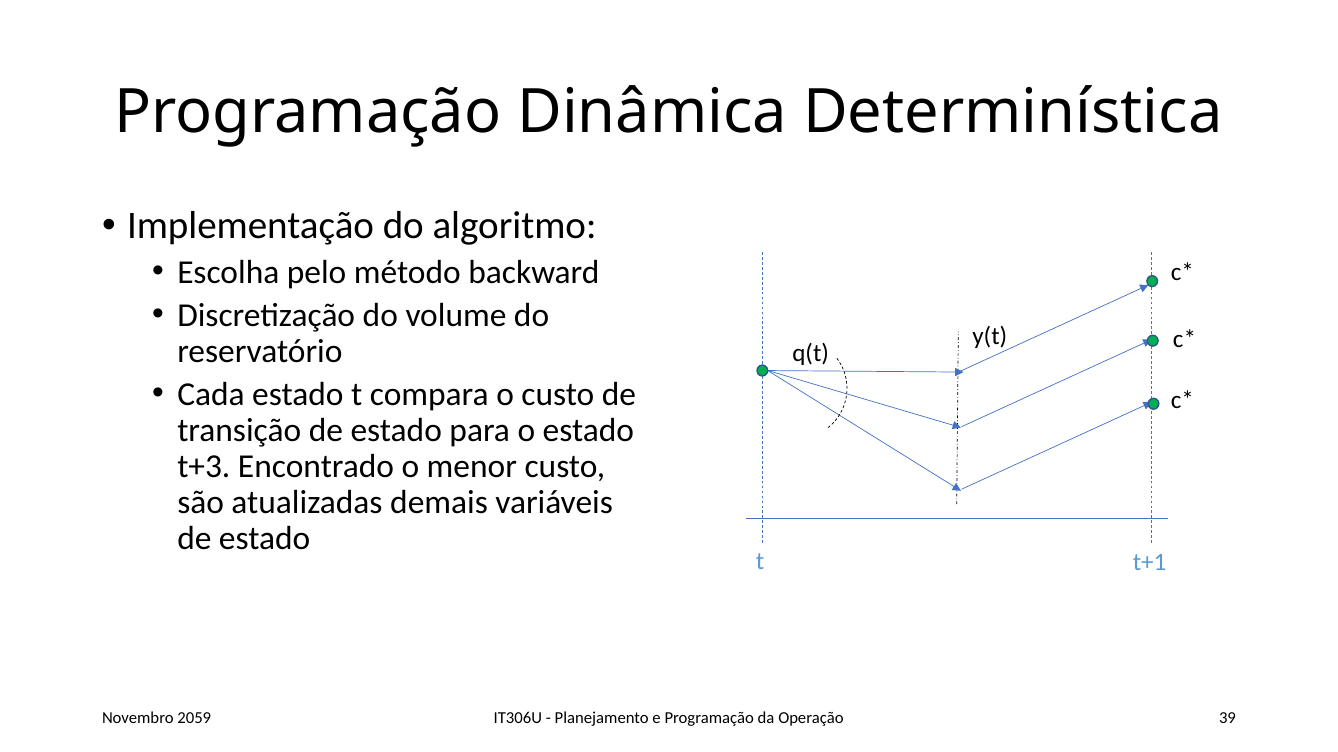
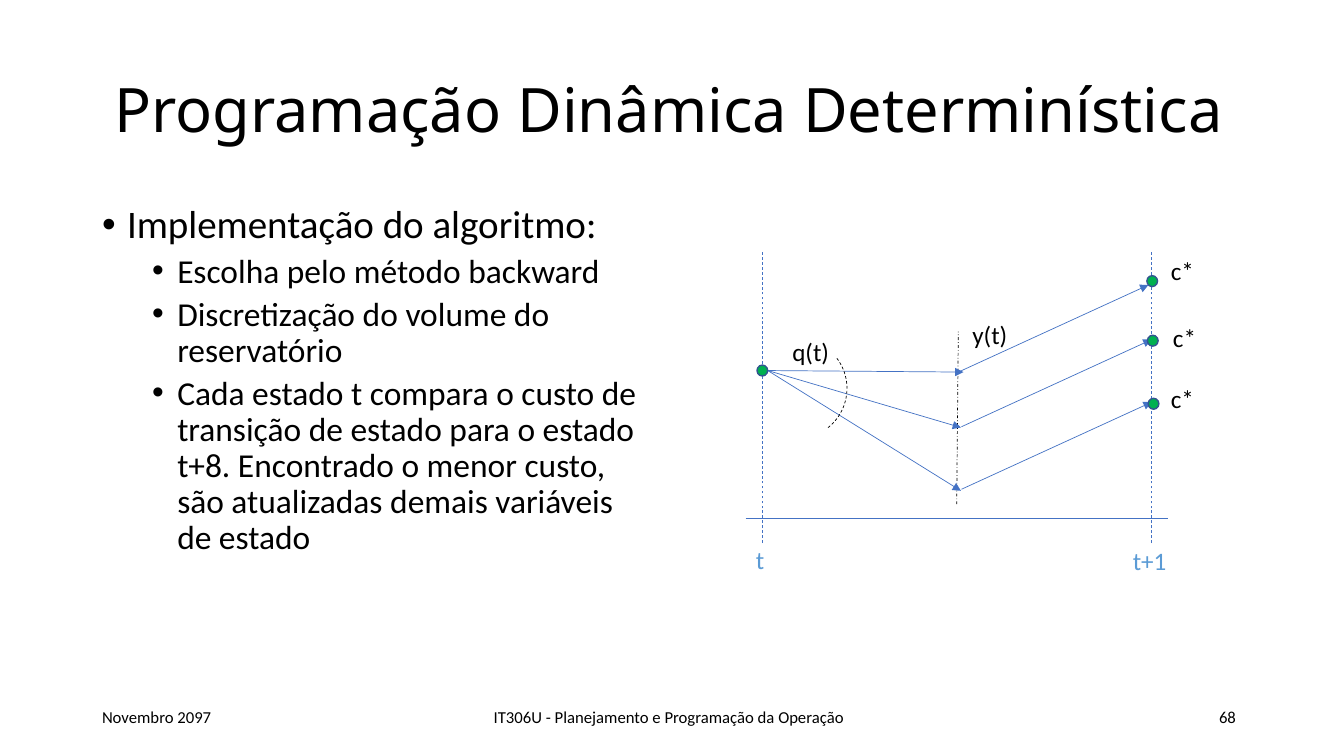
t+3: t+3 -> t+8
39: 39 -> 68
2059: 2059 -> 2097
